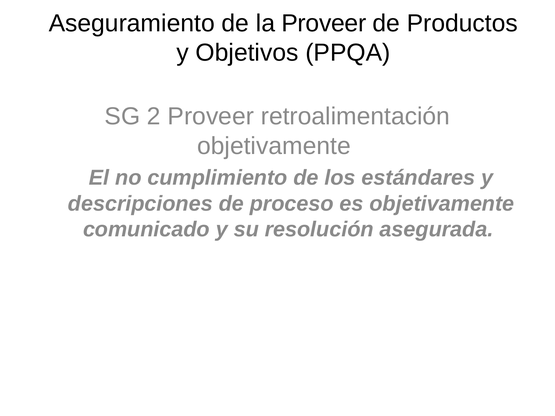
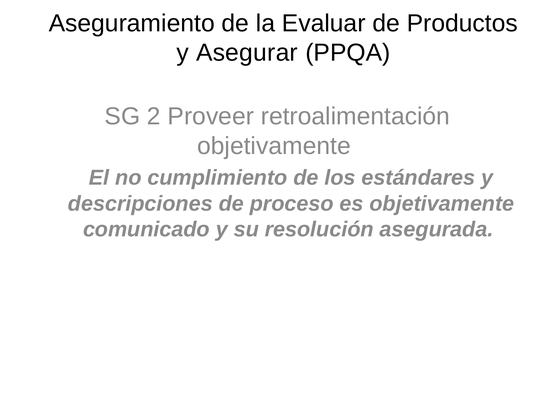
la Proveer: Proveer -> Evaluar
Objetivos: Objetivos -> Asegurar
